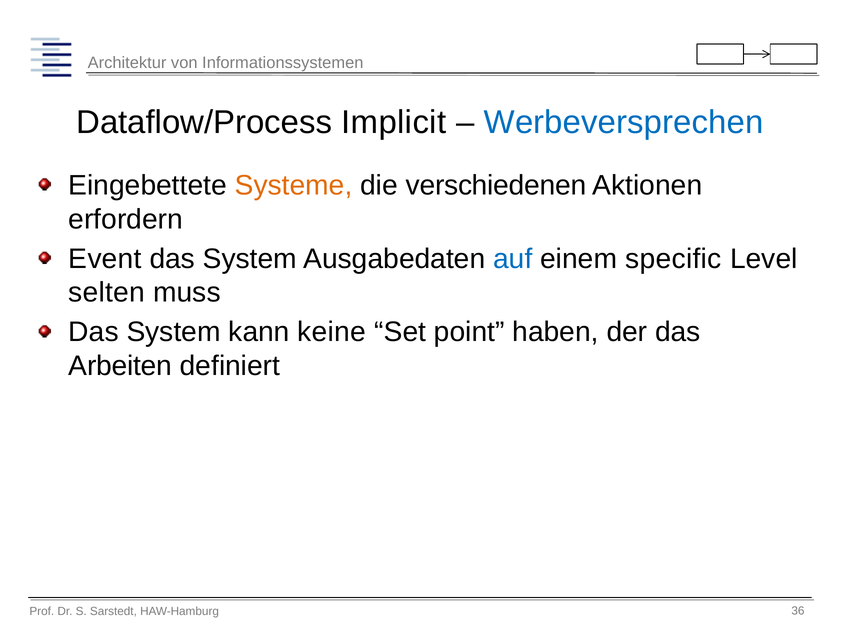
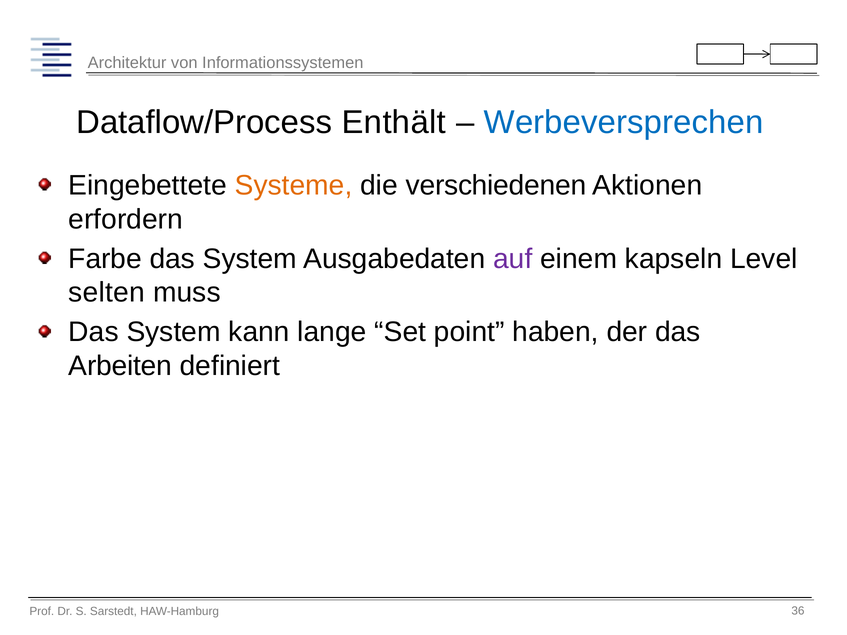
Implicit: Implicit -> Enthält
Event: Event -> Farbe
auf colour: blue -> purple
specific: specific -> kapseln
keine: keine -> lange
